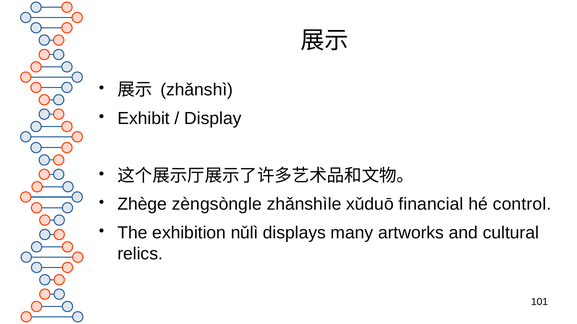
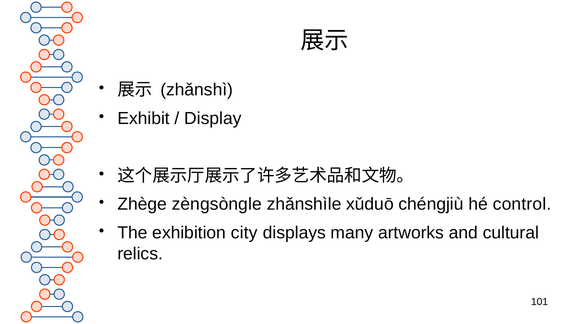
financial: financial -> chéngjiù
nǔlì: nǔlì -> city
